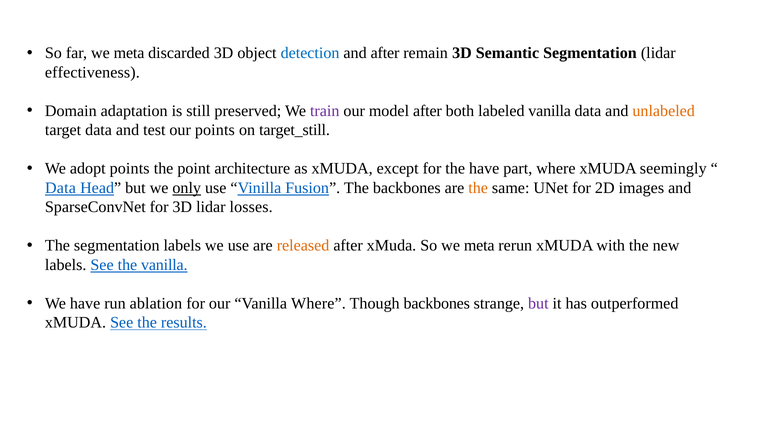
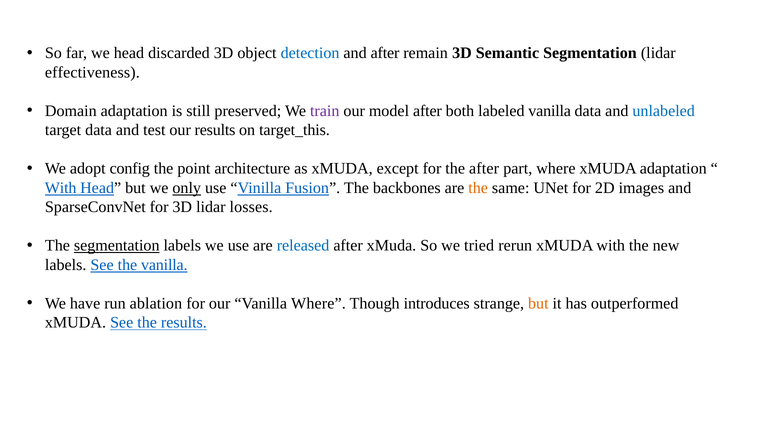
far we meta: meta -> head
unlabeled colour: orange -> blue
our points: points -> results
target_still: target_still -> target_this
adopt points: points -> config
the have: have -> after
xMUDA seemingly: seemingly -> adaptation
Data at (60, 188): Data -> With
segmentation at (117, 246) underline: none -> present
released colour: orange -> blue
So we meta: meta -> tried
Though backbones: backbones -> introduces
but at (538, 303) colour: purple -> orange
